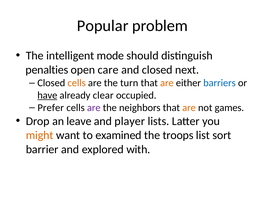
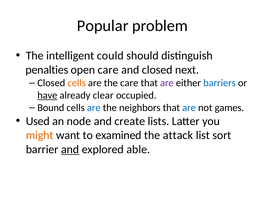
mode: mode -> could
the turn: turn -> care
are at (167, 83) colour: orange -> purple
Prefer: Prefer -> Bound
are at (94, 108) colour: purple -> blue
are at (189, 108) colour: orange -> blue
Drop: Drop -> Used
leave: leave -> node
player: player -> create
troops: troops -> attack
and at (70, 149) underline: none -> present
with: with -> able
